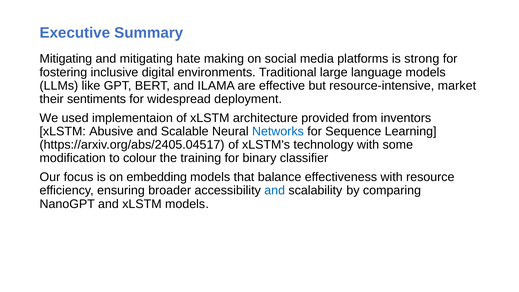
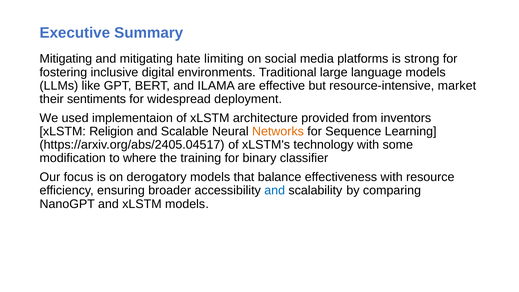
making: making -> limiting
Abusive: Abusive -> Religion
Networks colour: blue -> orange
colour: colour -> where
embedding: embedding -> derogatory
